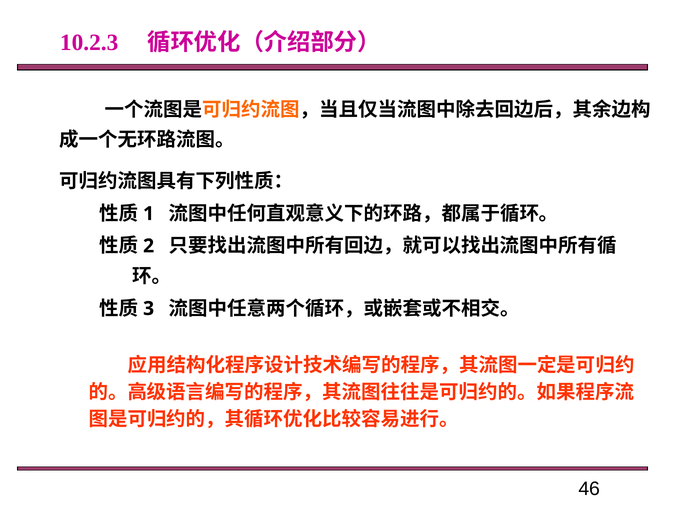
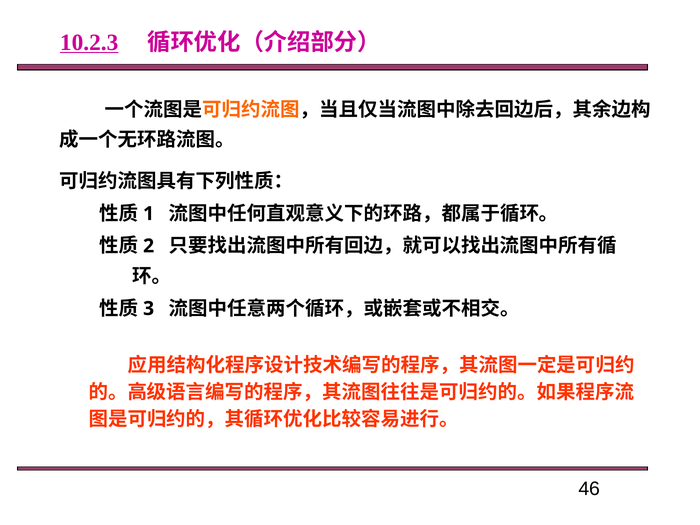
10.2.3 underline: none -> present
